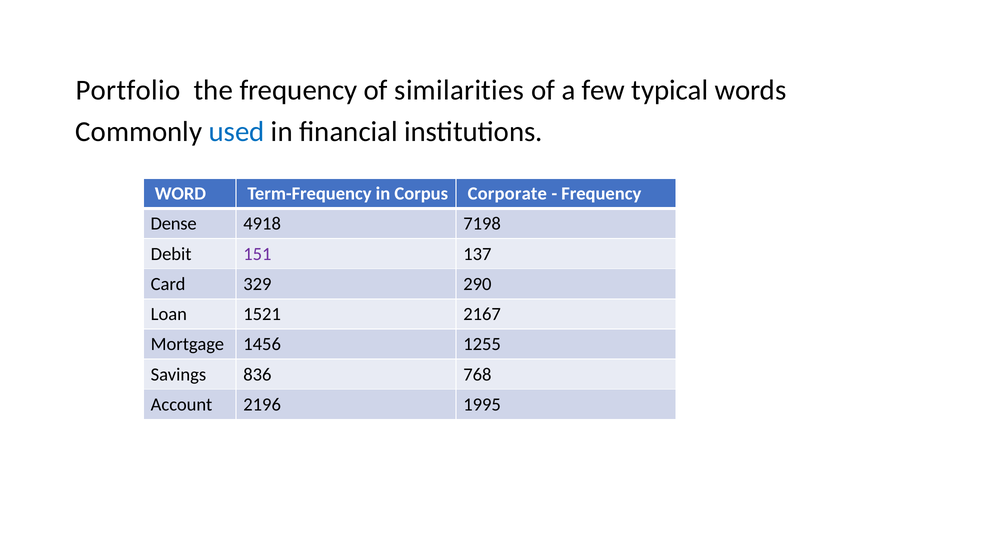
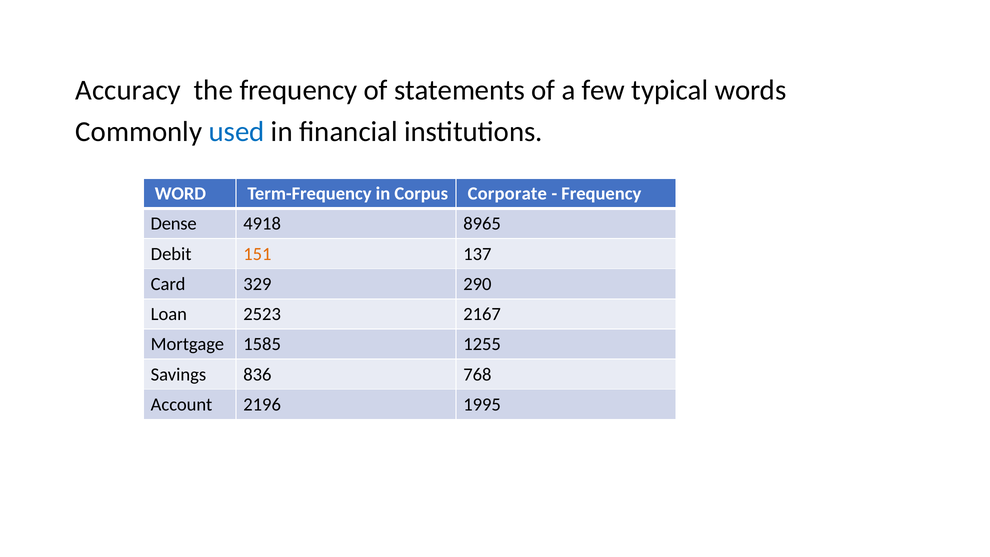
Portfolio: Portfolio -> Accuracy
similarities: similarities -> statements
7198: 7198 -> 8965
151 colour: purple -> orange
1521: 1521 -> 2523
1456: 1456 -> 1585
